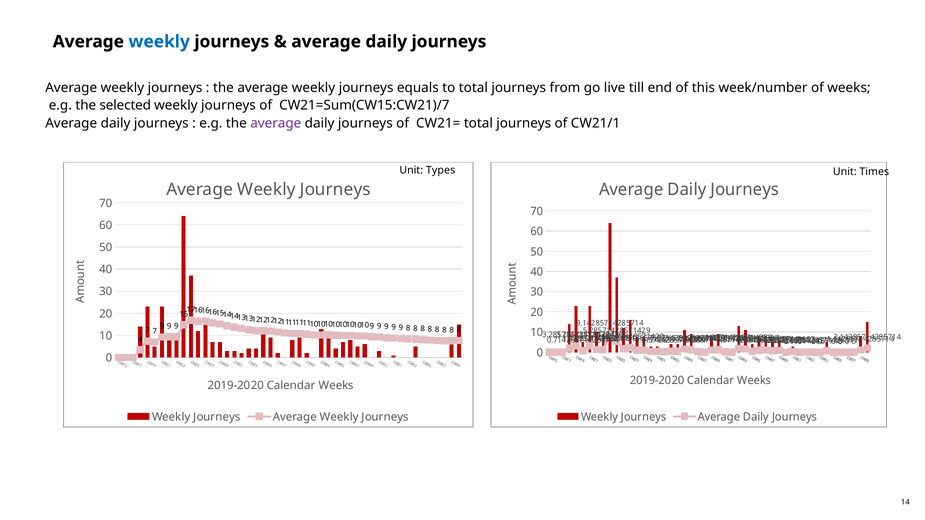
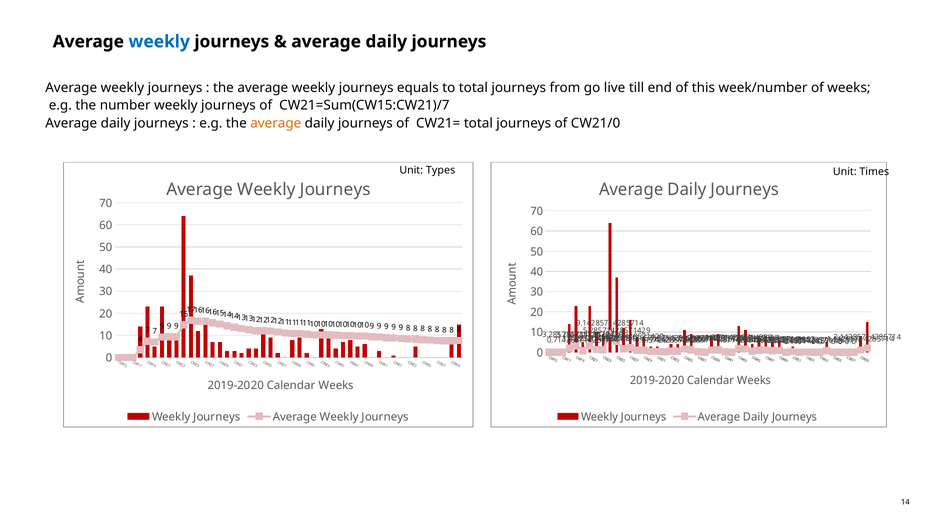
selected: selected -> number
average at (276, 123) colour: purple -> orange
CW21/1: CW21/1 -> CW21/0
